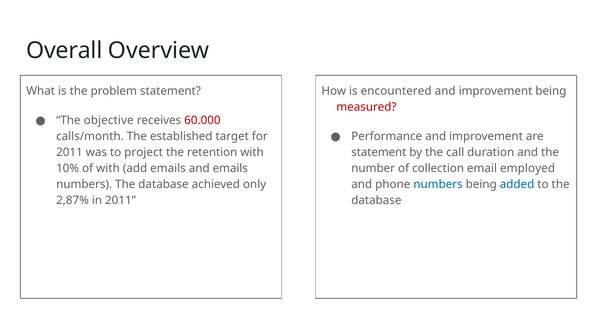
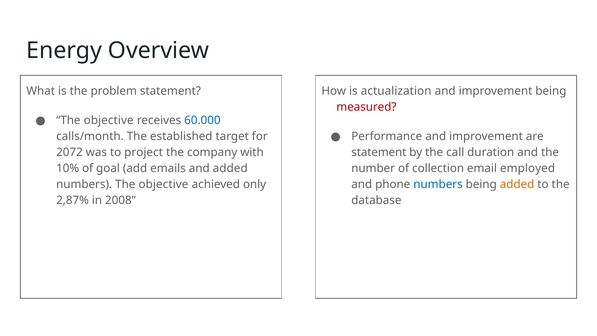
Overall: Overall -> Energy
encountered: encountered -> actualization
60.000 colour: red -> blue
2011 at (69, 152): 2011 -> 2072
retention: retention -> company
of with: with -> goal
and emails: emails -> added
numbers The database: database -> objective
added at (517, 184) colour: blue -> orange
in 2011: 2011 -> 2008
